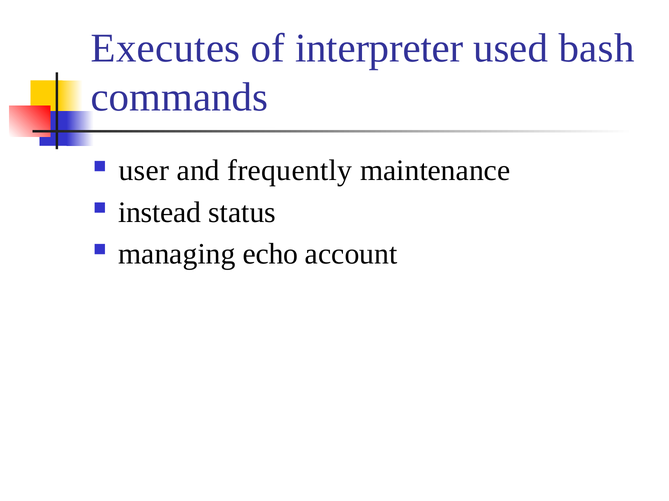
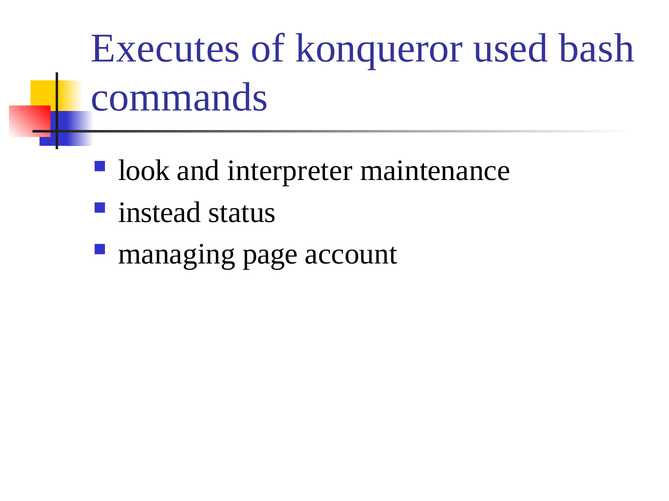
interpreter: interpreter -> konqueror
user: user -> look
frequently: frequently -> interpreter
echo: echo -> page
